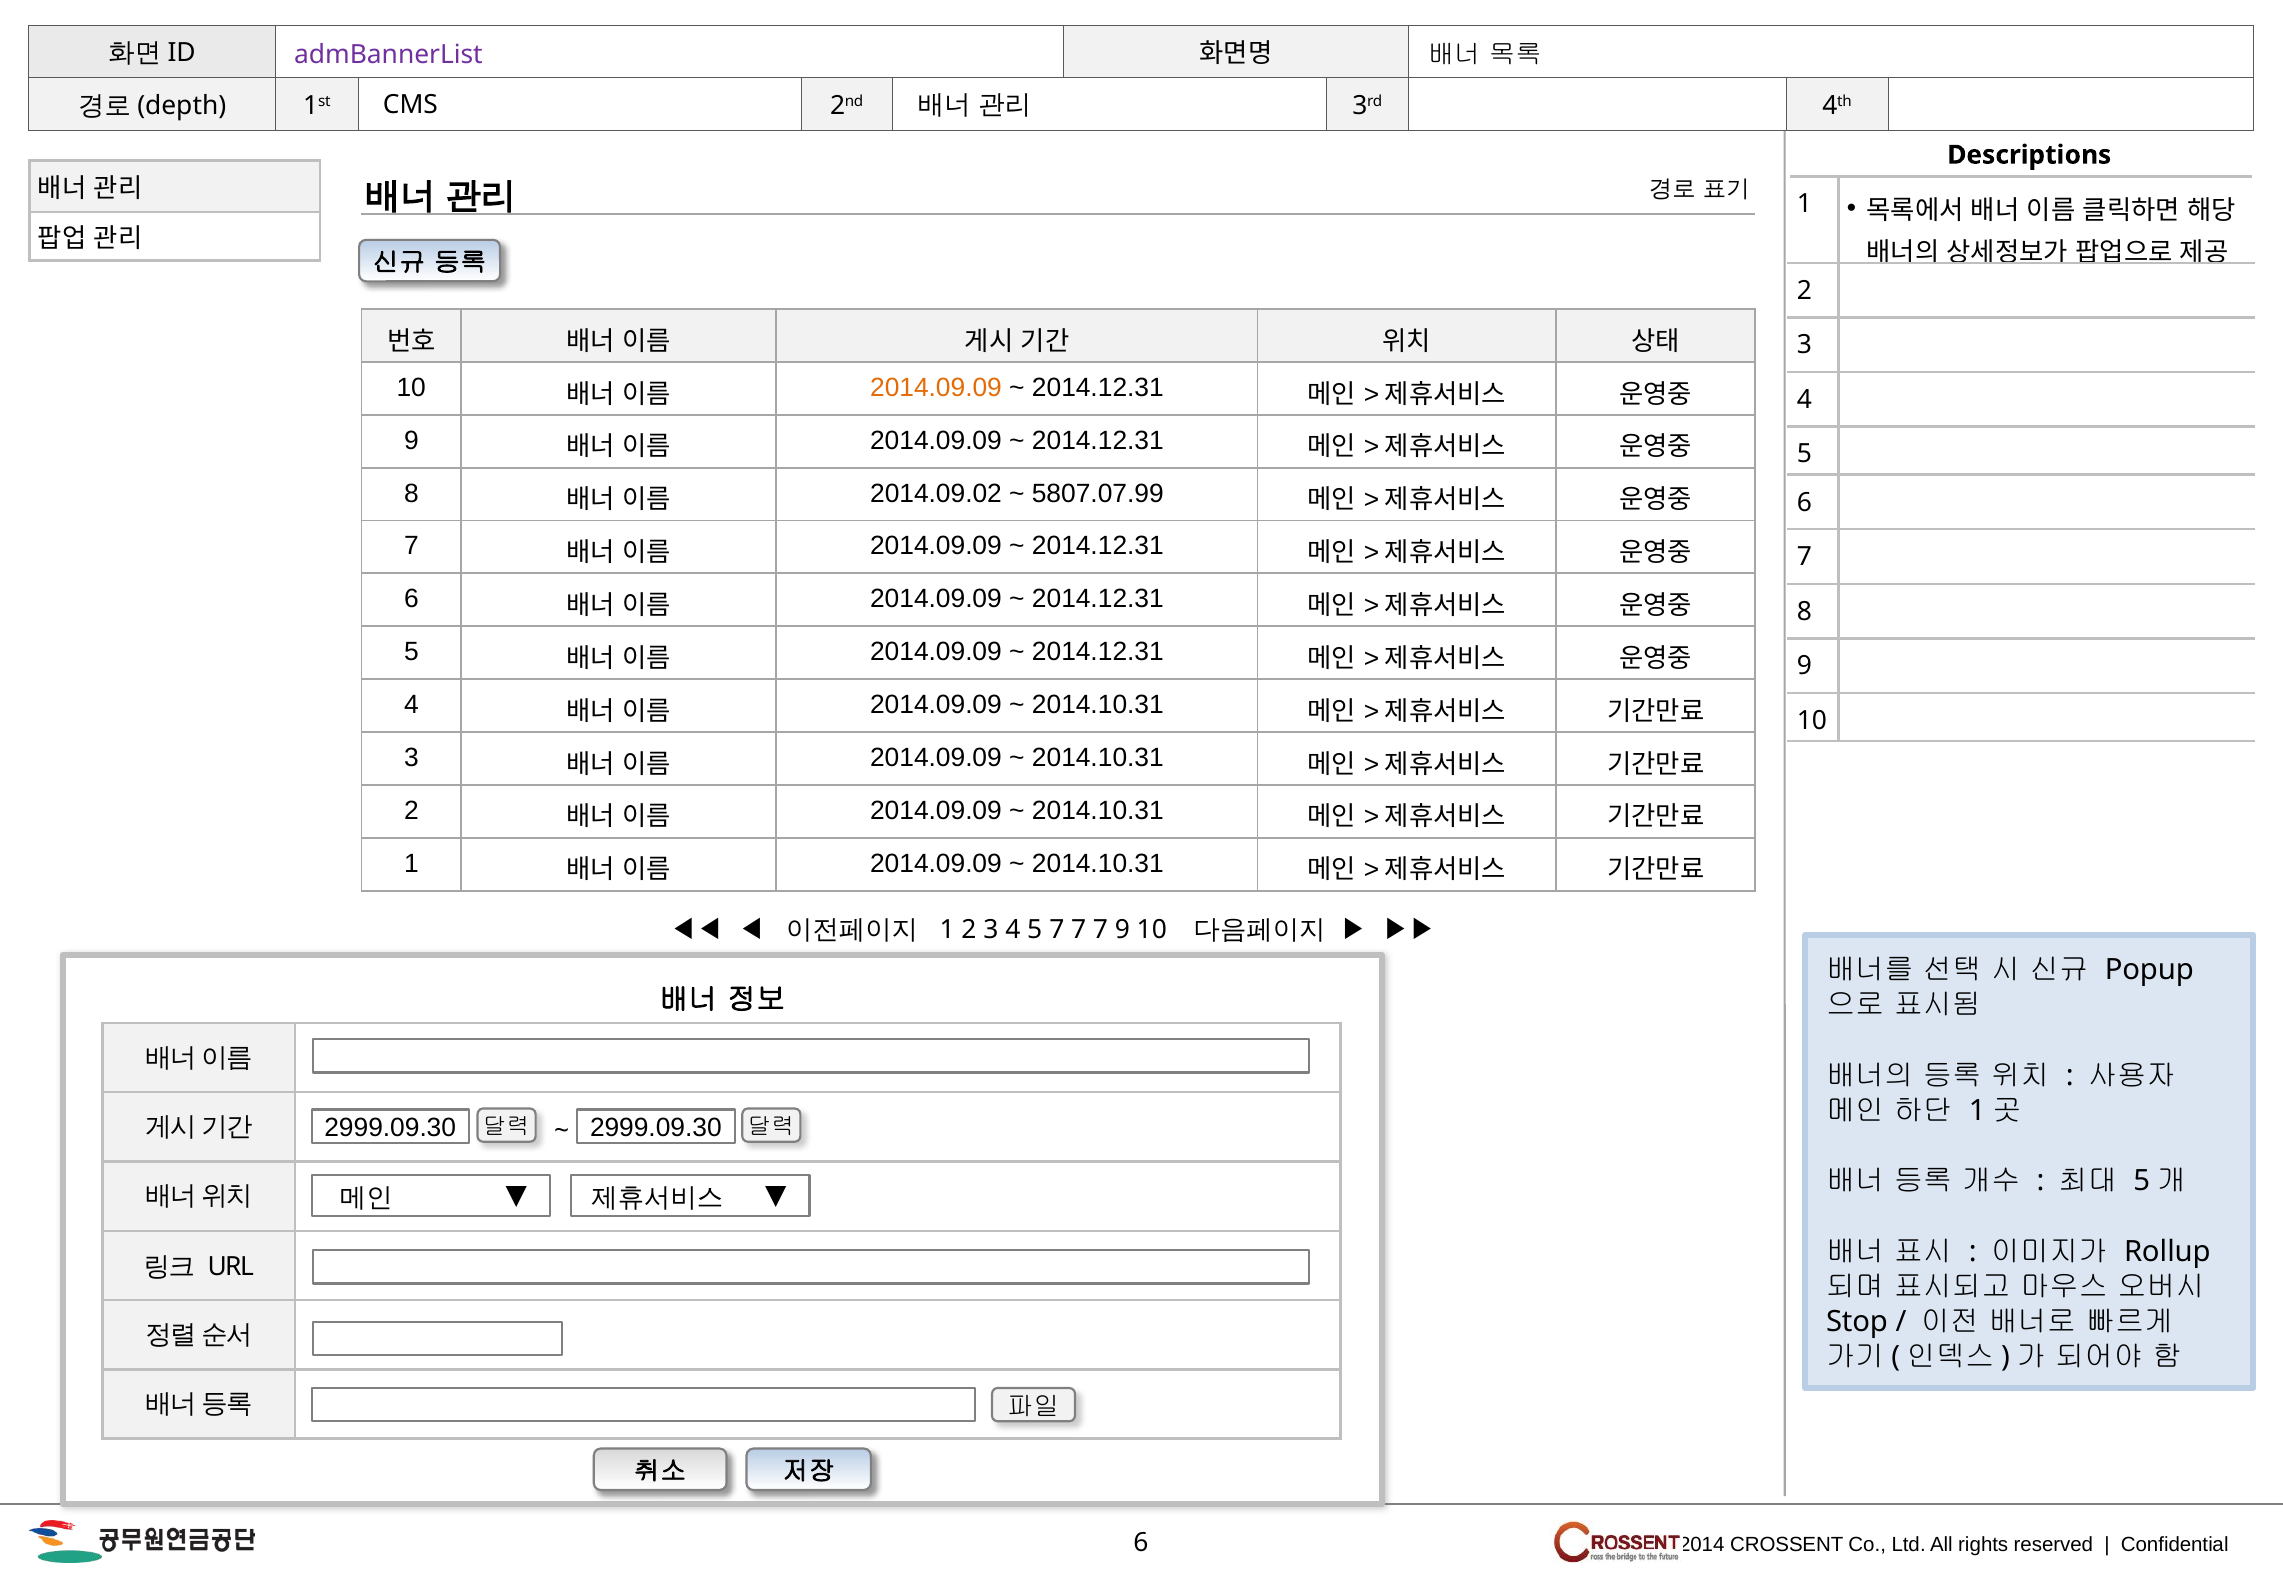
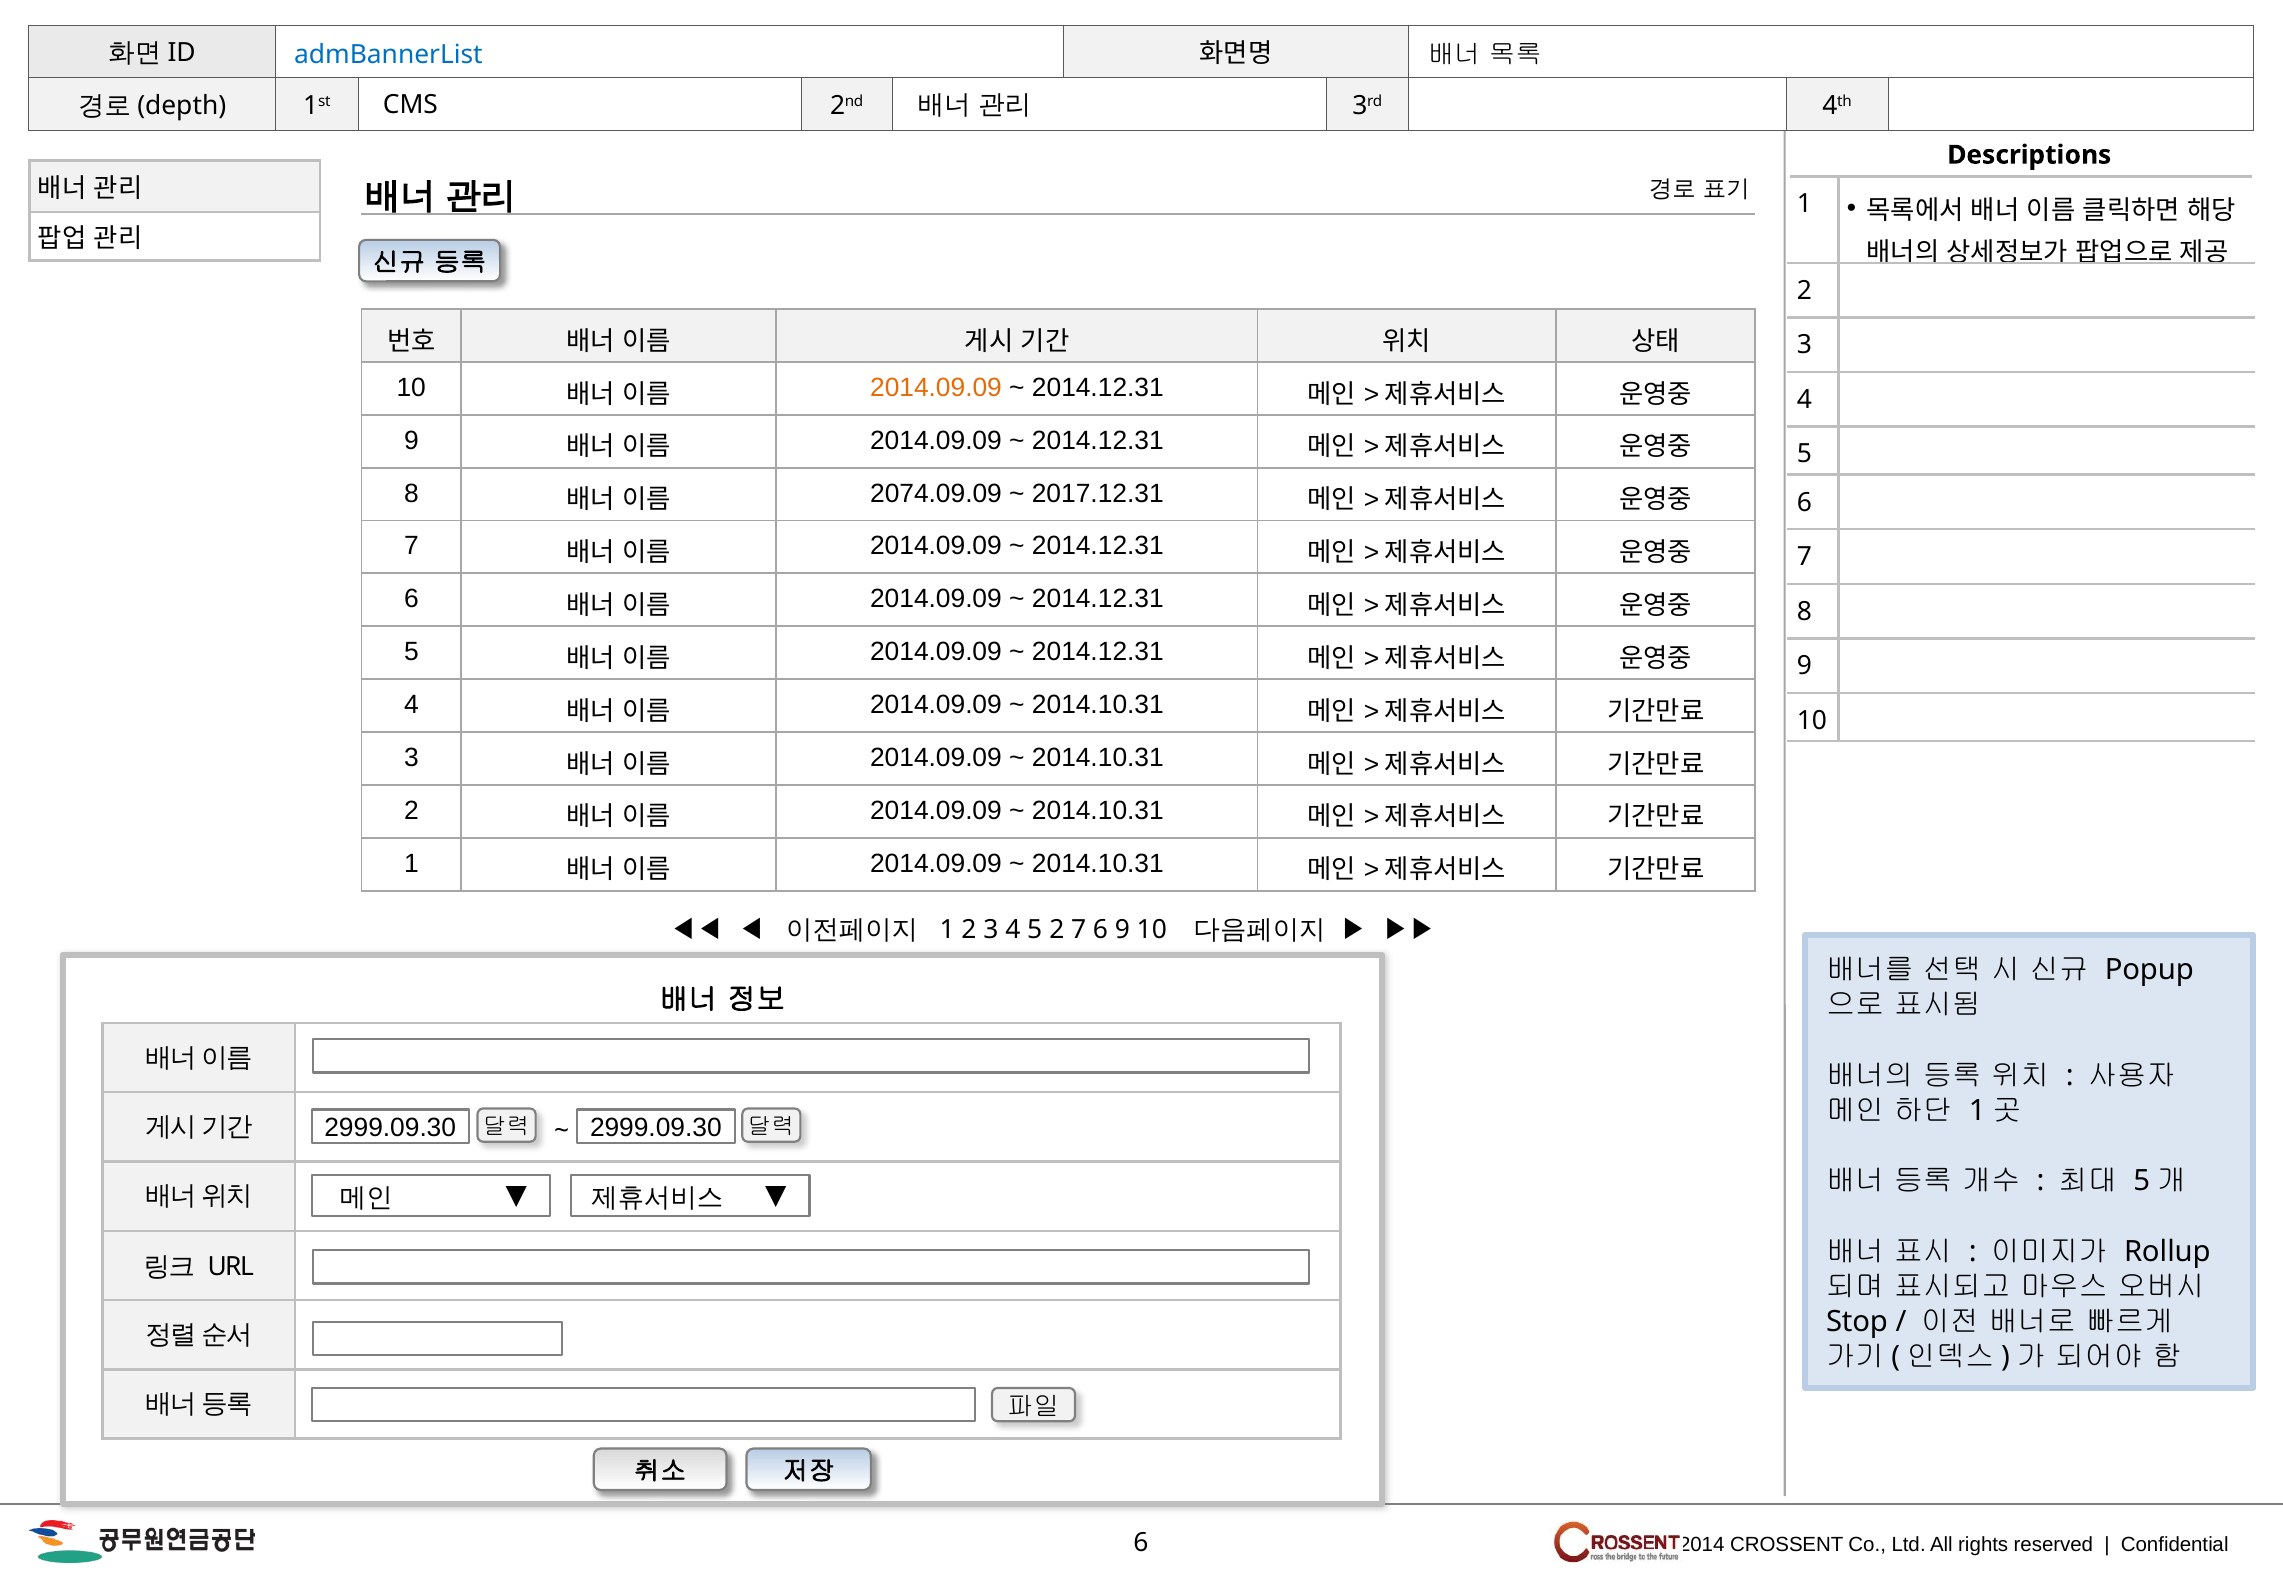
admBannerList colour: purple -> blue
2014.09.02: 2014.09.02 -> 2074.09.09
5807.07.99: 5807.07.99 -> 2017.12.31
5 7: 7 -> 2
7 at (1100, 929): 7 -> 6
